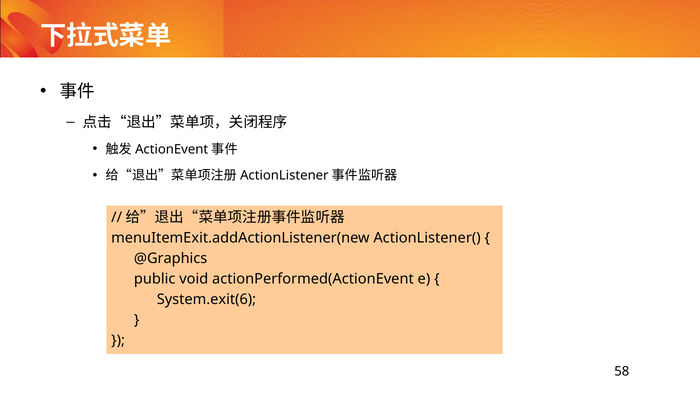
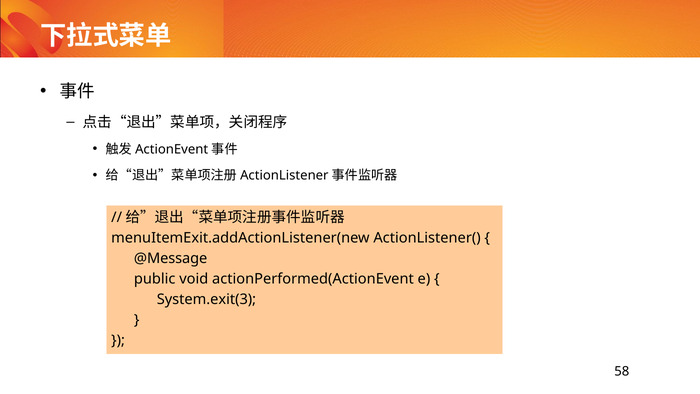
@Graphics: @Graphics -> @Message
System.exit(6: System.exit(6 -> System.exit(3
